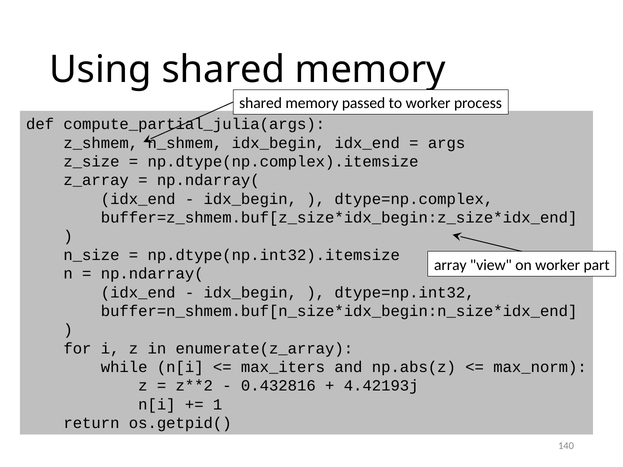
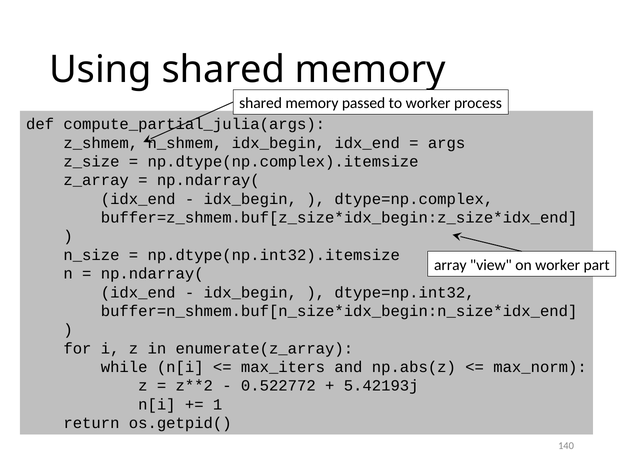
0.432816: 0.432816 -> 0.522772
4.42193j: 4.42193j -> 5.42193j
